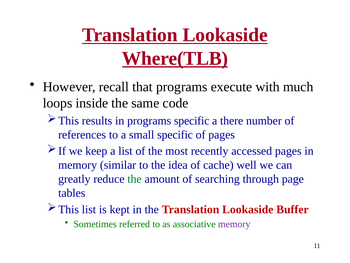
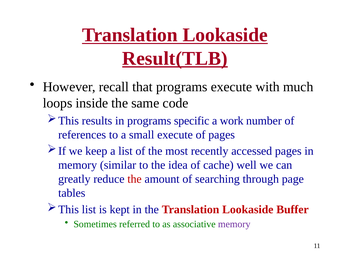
Where(TLB: Where(TLB -> Result(TLB
there: there -> work
small specific: specific -> execute
the at (135, 179) colour: green -> red
